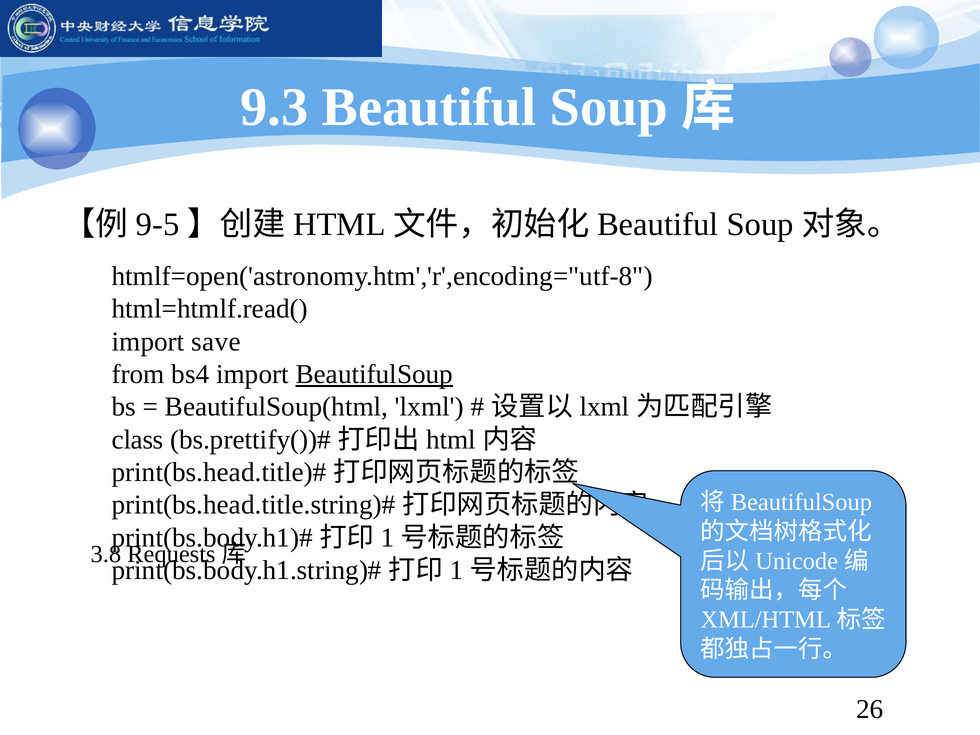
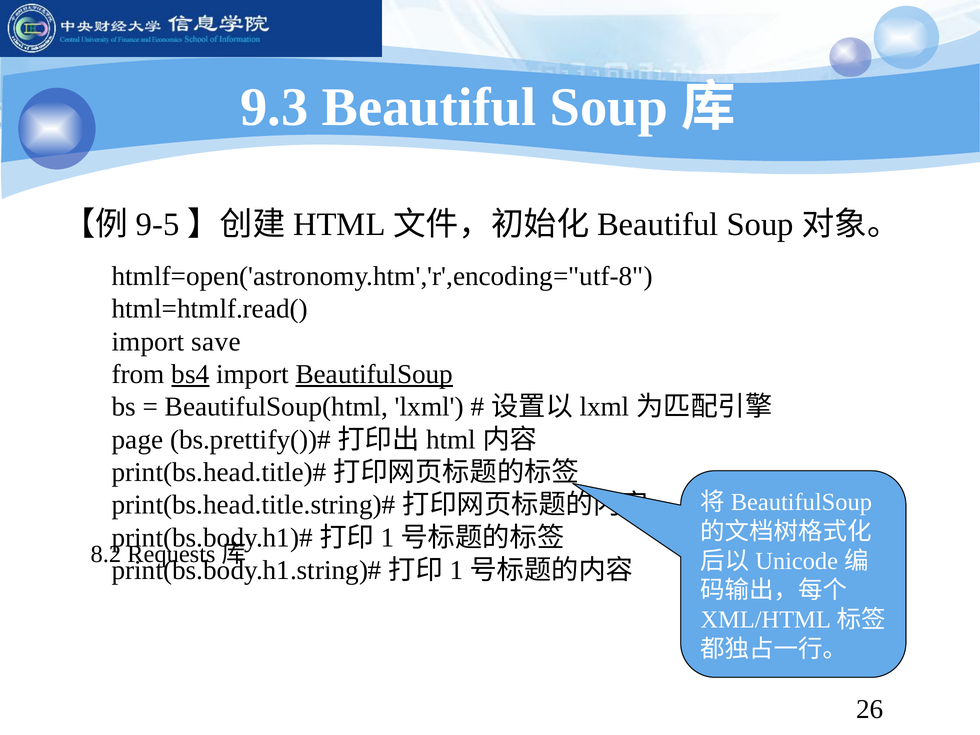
bs4 underline: none -> present
class: class -> page
3.8: 3.8 -> 8.2
